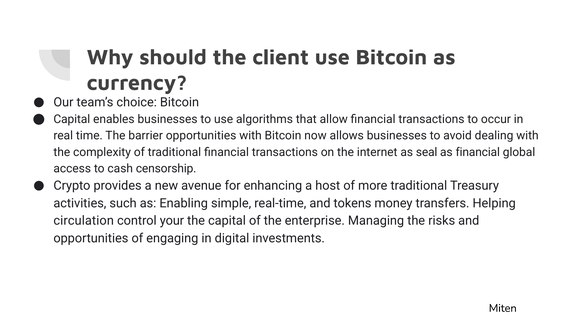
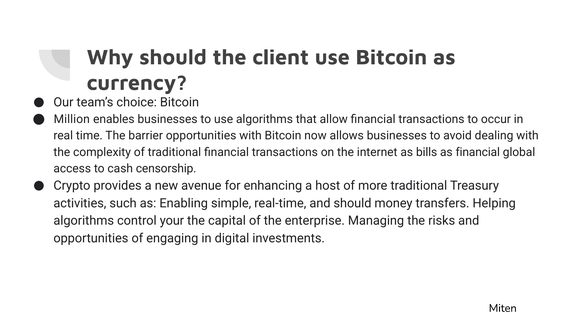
Capital at (72, 119): Capital -> Million
seal: seal -> bills
and tokens: tokens -> should
circulation at (84, 220): circulation -> algorithms
